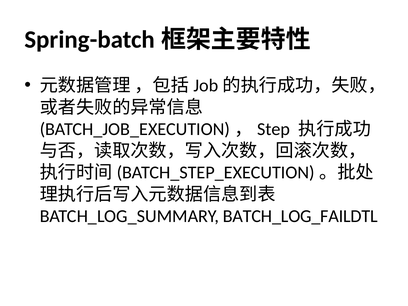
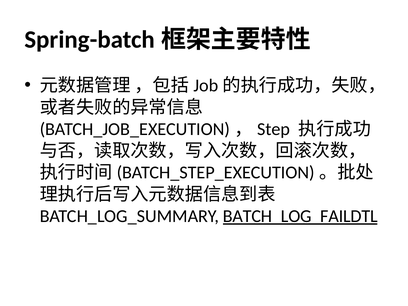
BATCH_LOG_FAILDTL underline: none -> present
